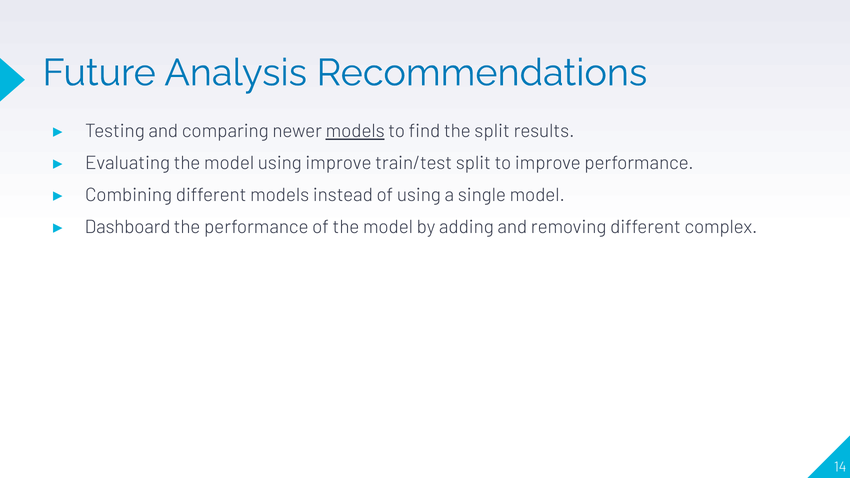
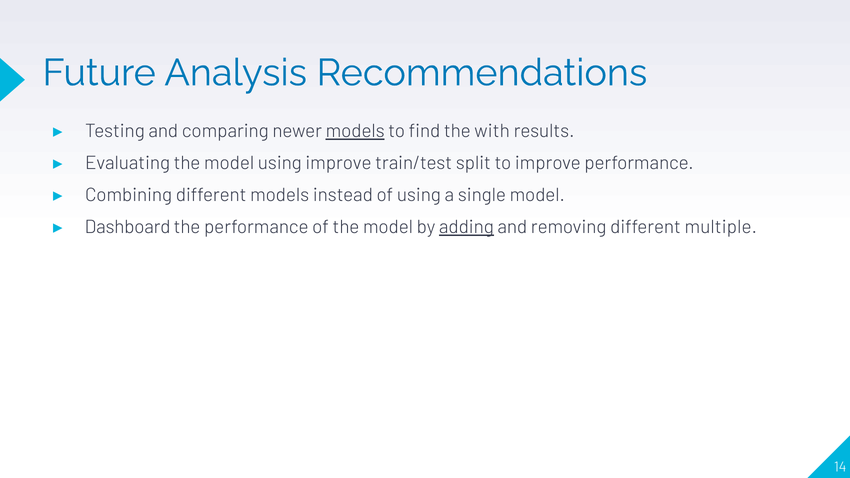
the split: split -> with
adding underline: none -> present
complex: complex -> multiple
